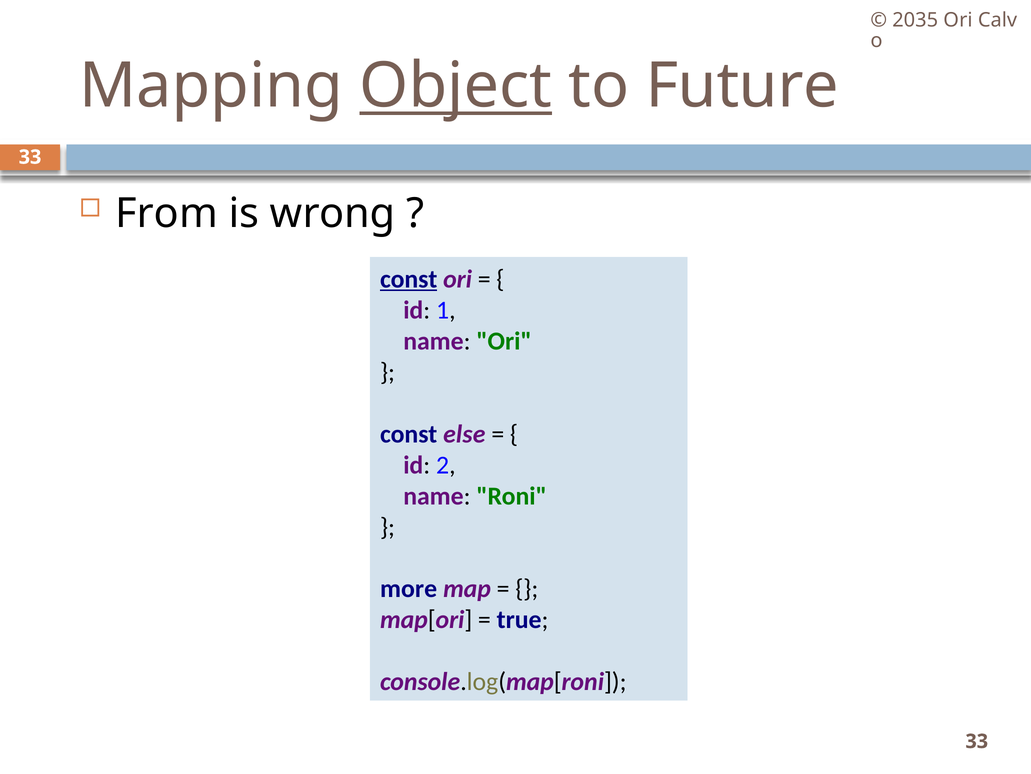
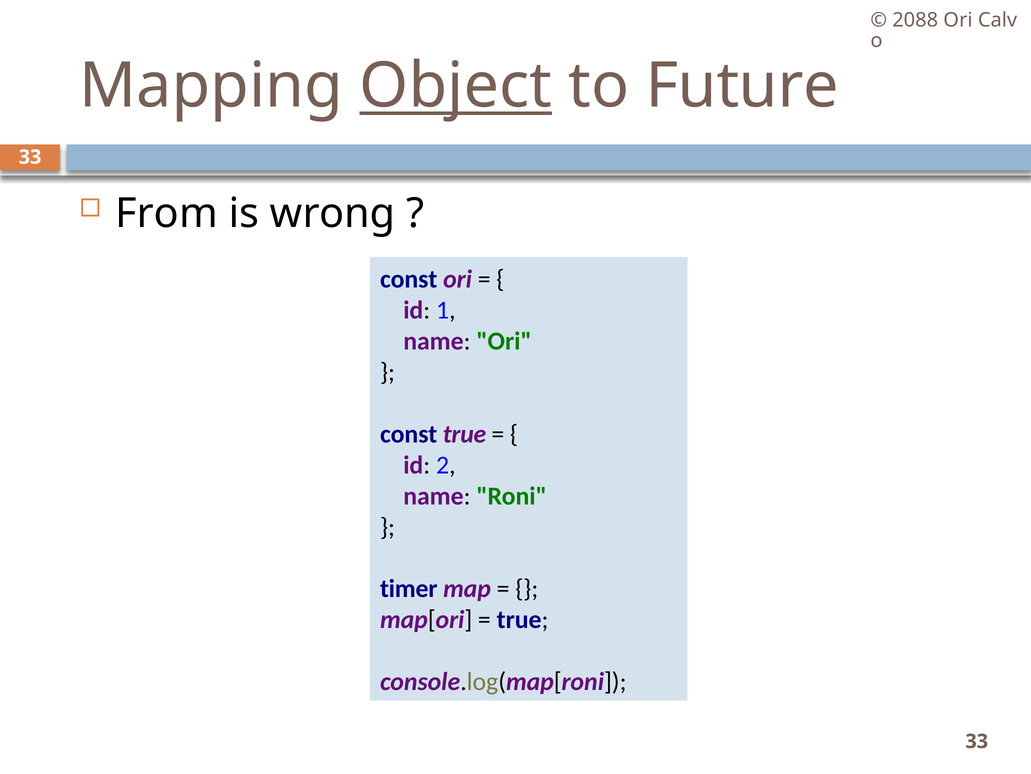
2035: 2035 -> 2088
const at (409, 279) underline: present -> none
const else: else -> true
more: more -> timer
